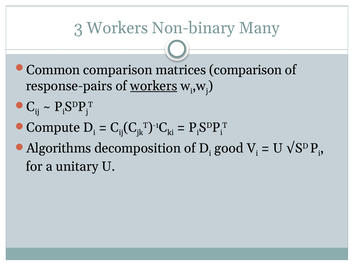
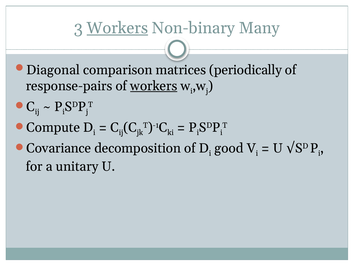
Workers at (117, 28) underline: none -> present
Common: Common -> Diagonal
matrices comparison: comparison -> periodically
Algorithms: Algorithms -> Covariance
